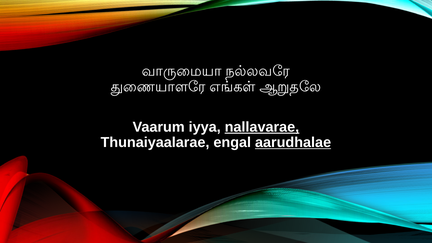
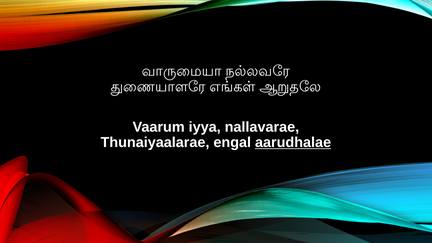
nallavarae underline: present -> none
